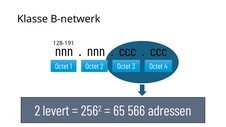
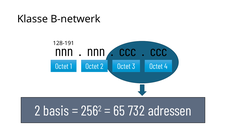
levert: levert -> basis
566: 566 -> 732
